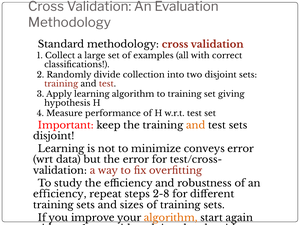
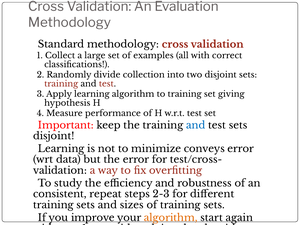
and at (196, 125) colour: orange -> blue
efficiency at (60, 194): efficiency -> consistent
2-8: 2-8 -> 2-3
